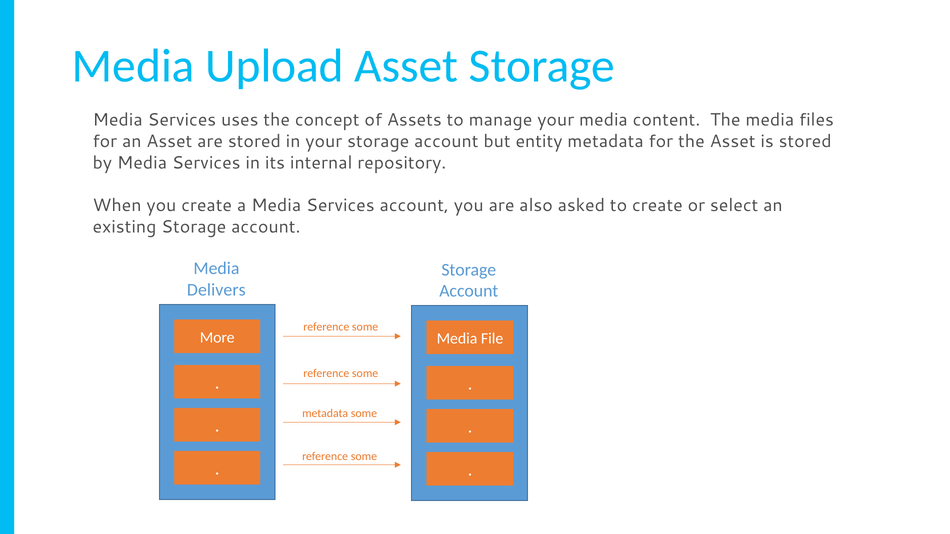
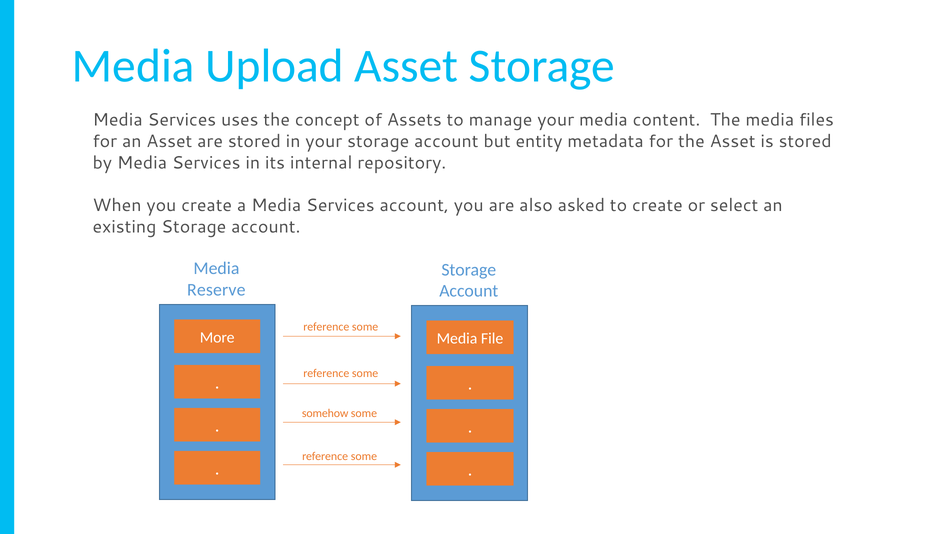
Delivers: Delivers -> Reserve
metadata at (325, 414): metadata -> somehow
